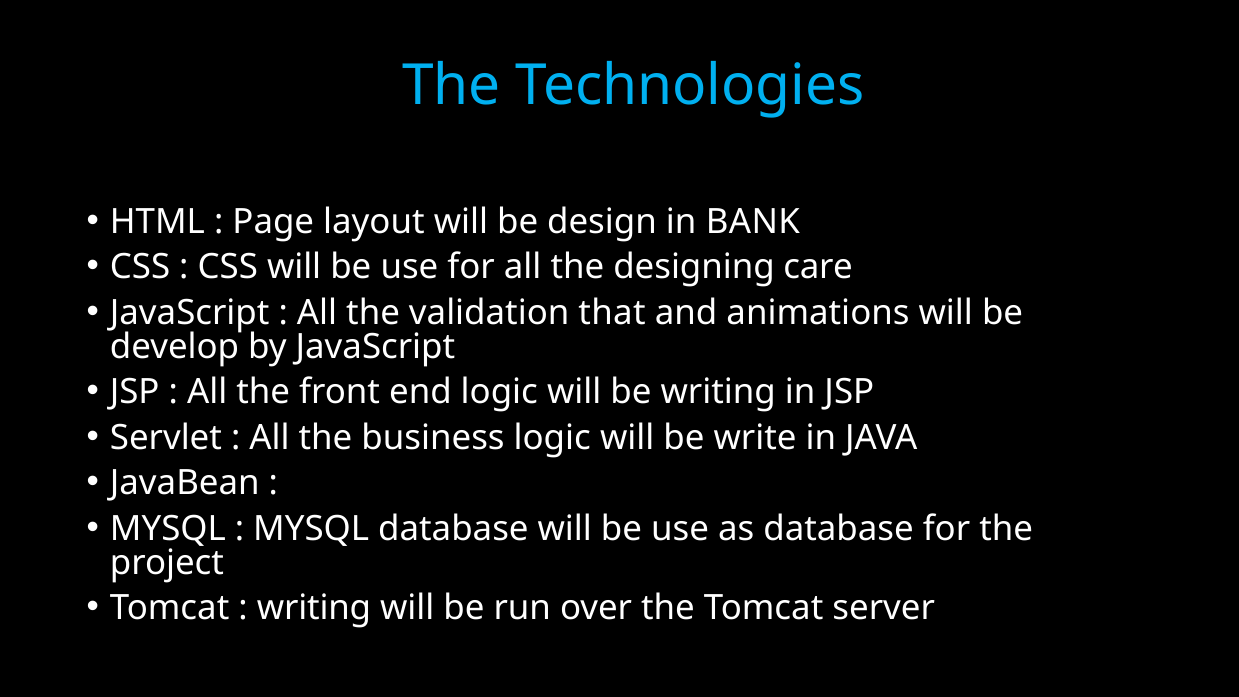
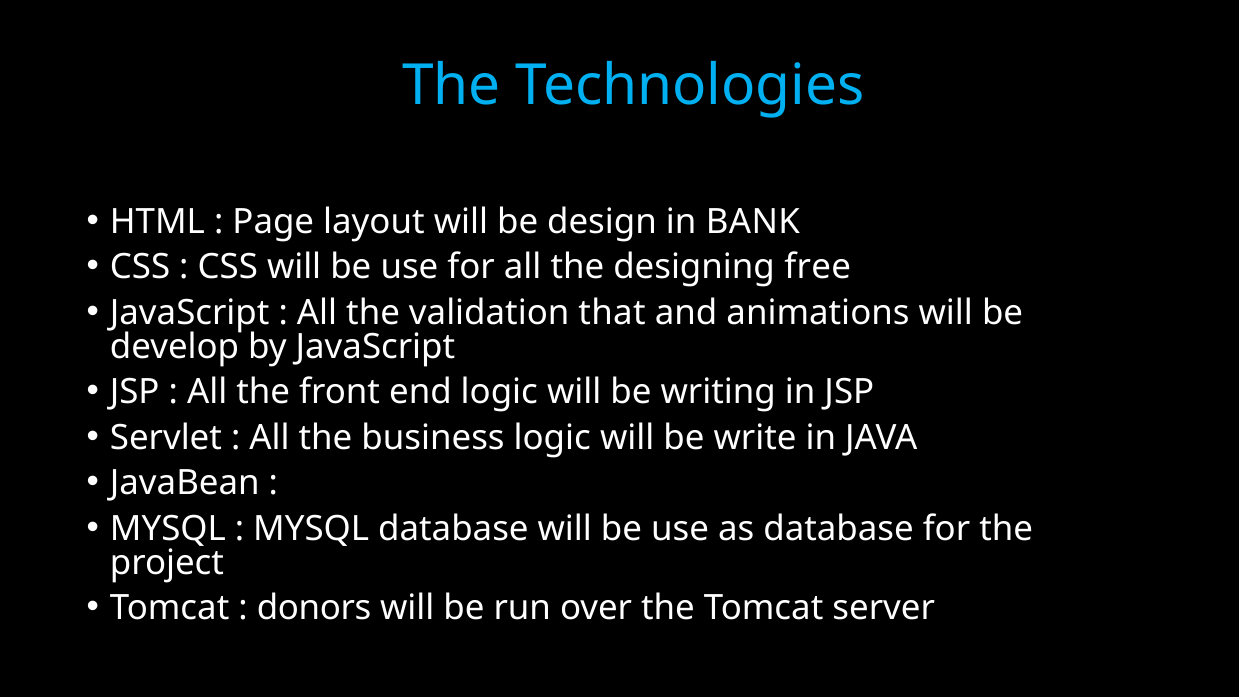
care: care -> free
writing at (314, 608): writing -> donors
